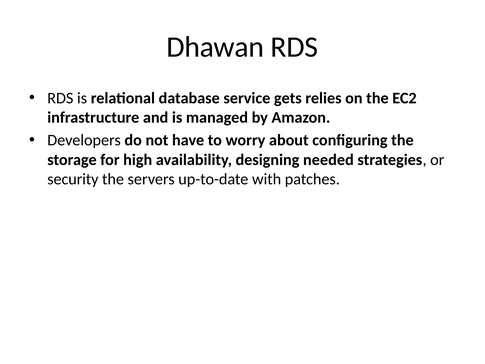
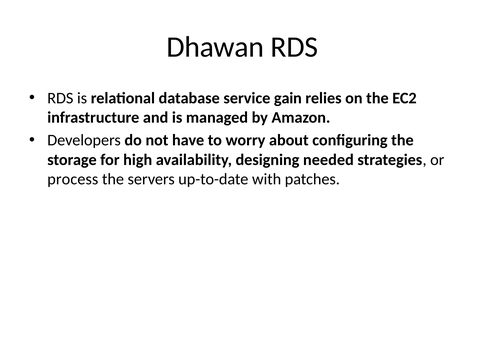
gets: gets -> gain
security: security -> process
